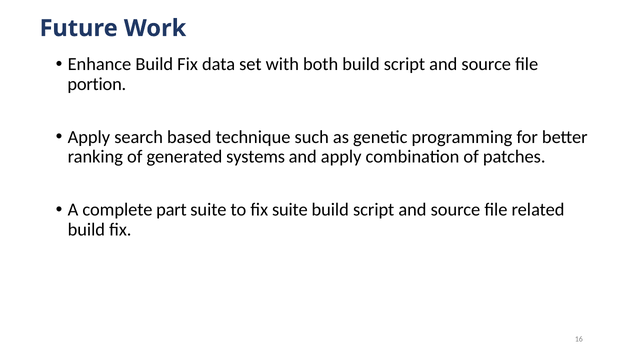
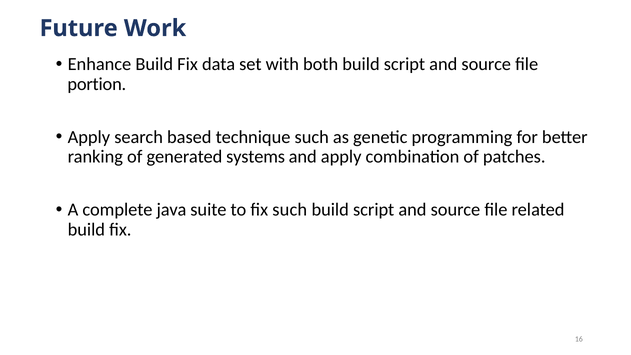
part: part -> java
fix suite: suite -> such
